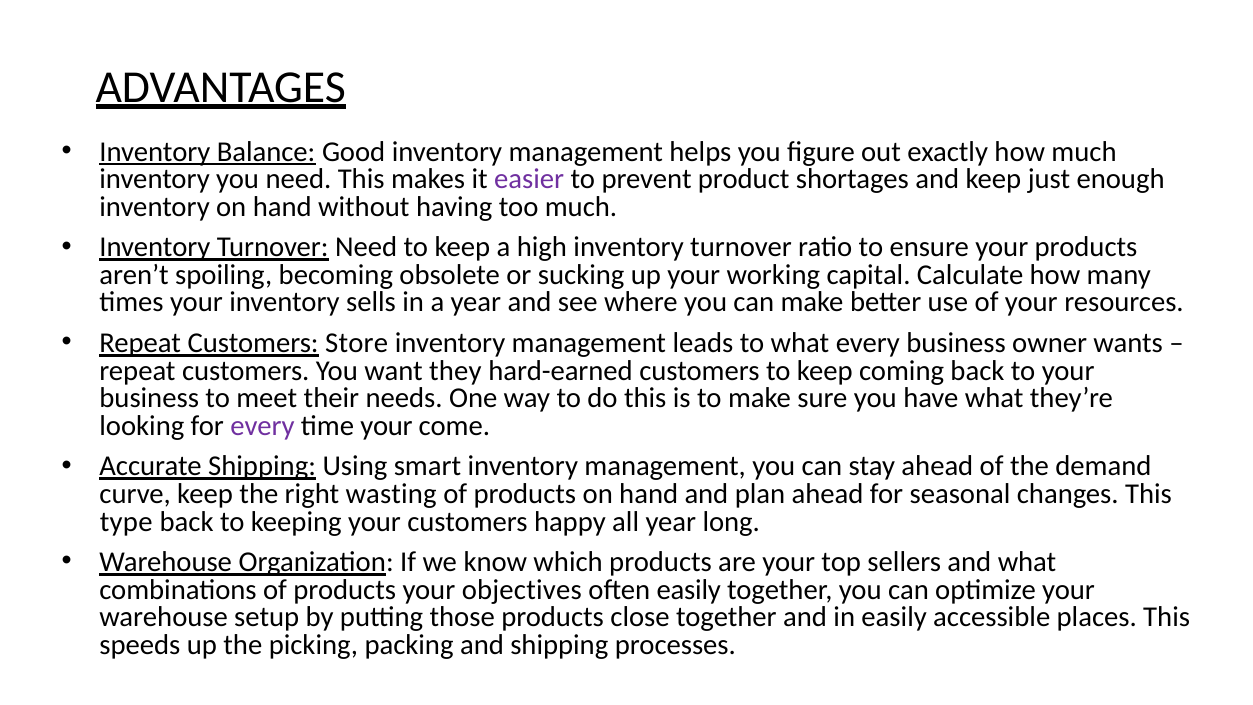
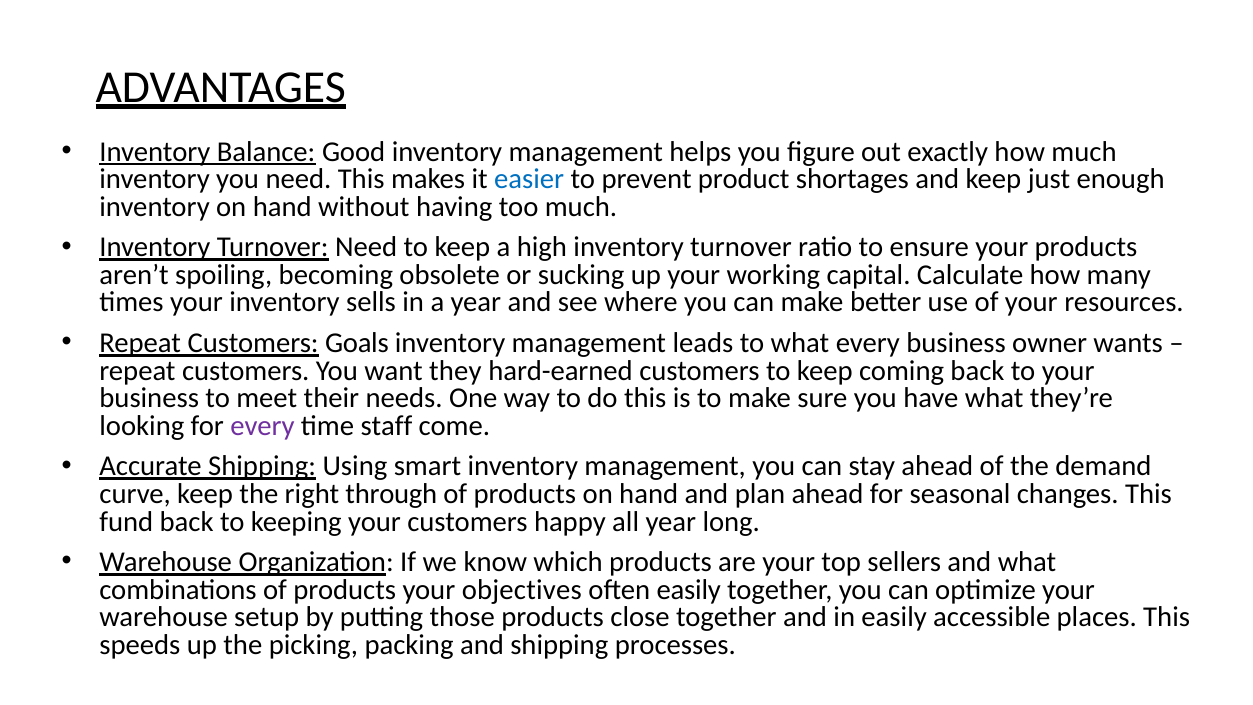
easier colour: purple -> blue
Store: Store -> Goals
time your: your -> staff
wasting: wasting -> through
type: type -> fund
